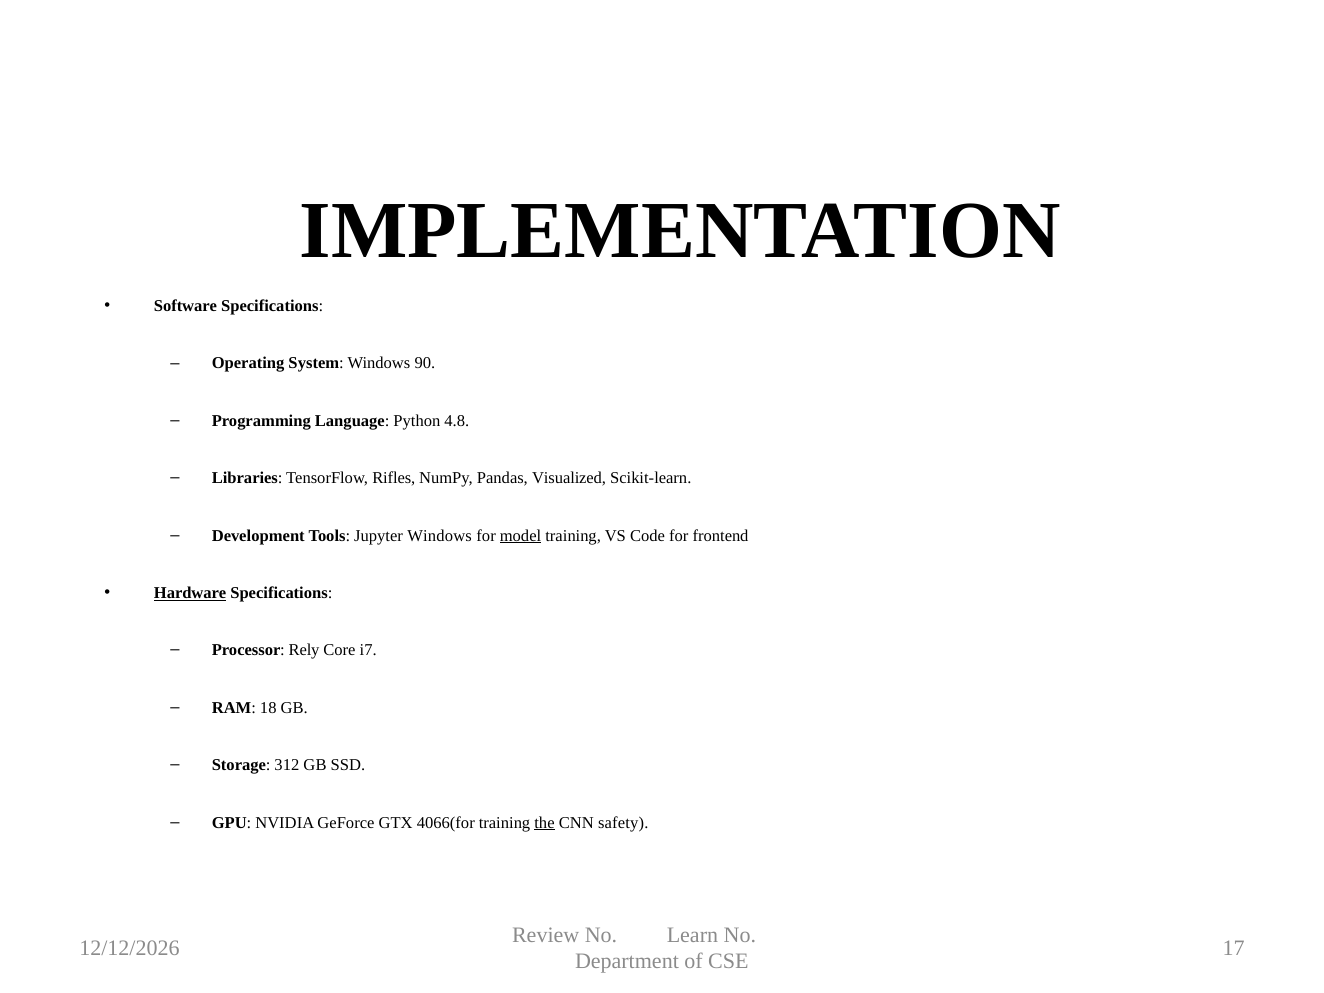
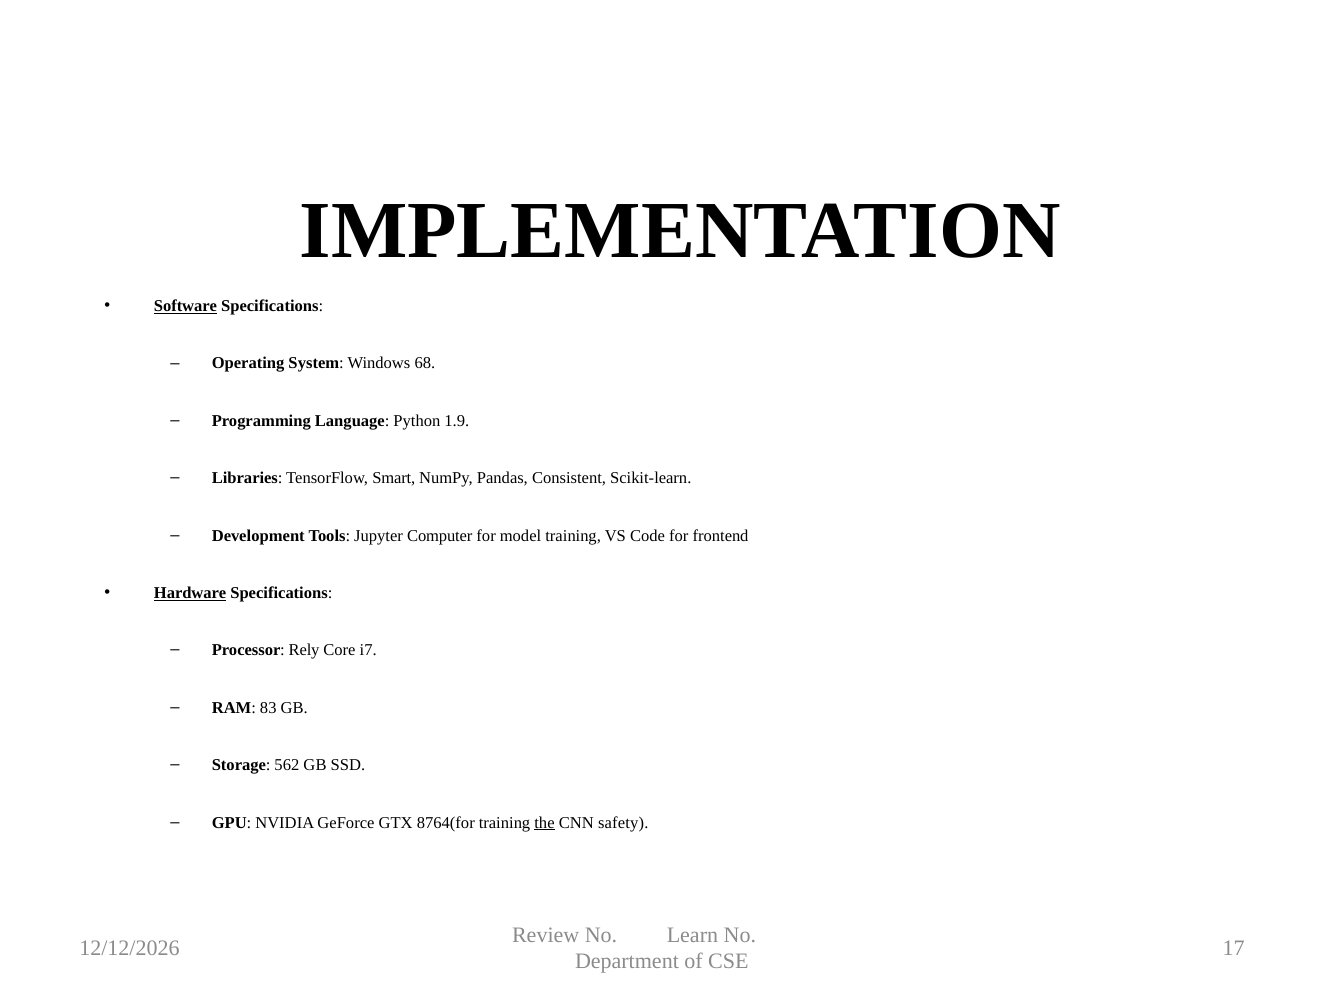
Software underline: none -> present
90: 90 -> 68
4.8: 4.8 -> 1.9
Rifles: Rifles -> Smart
Visualized: Visualized -> Consistent
Jupyter Windows: Windows -> Computer
model underline: present -> none
18: 18 -> 83
312: 312 -> 562
4066(for: 4066(for -> 8764(for
